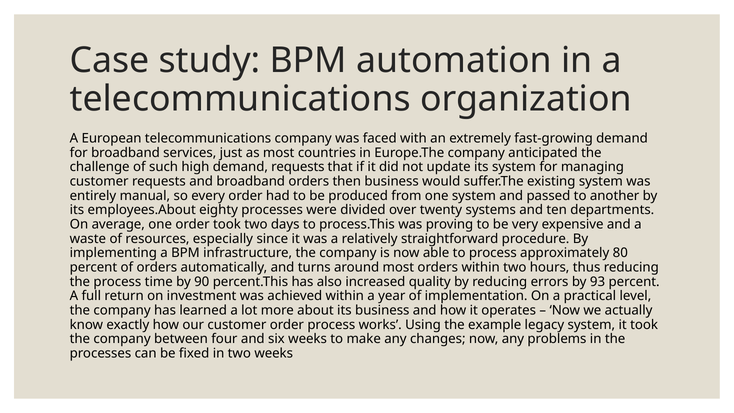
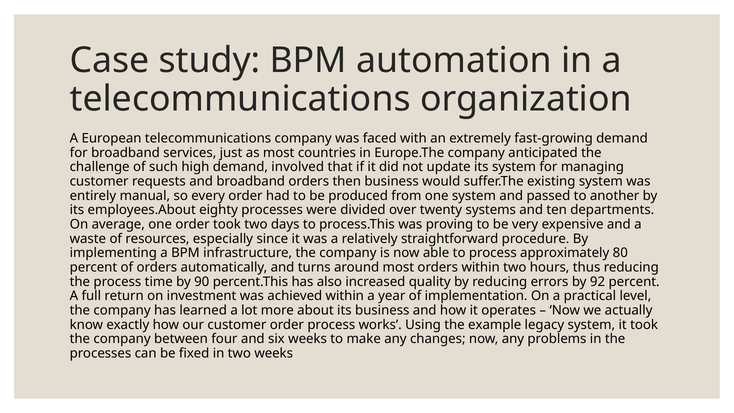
demand requests: requests -> involved
93: 93 -> 92
